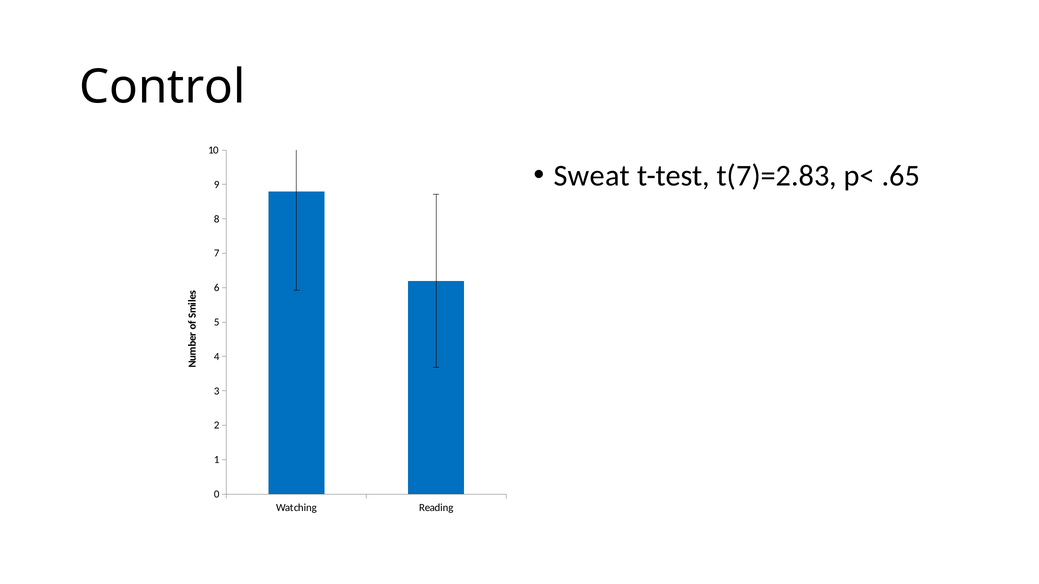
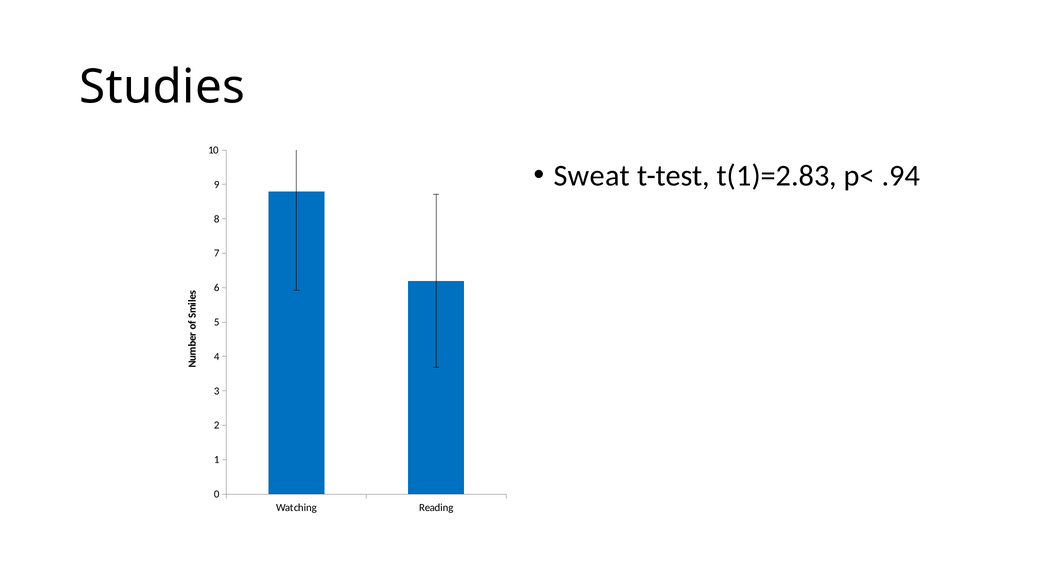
Control: Control -> Studies
t(7)=2.83: t(7)=2.83 -> t(1)=2.83
.65: .65 -> .94
